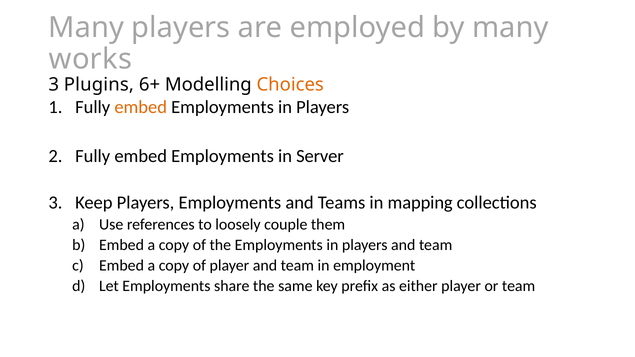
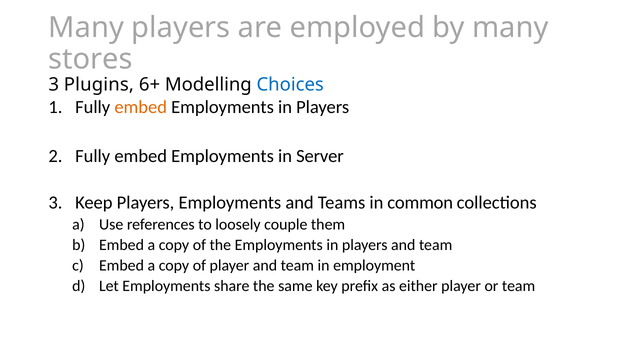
works: works -> stores
Choices colour: orange -> blue
mapping: mapping -> common
